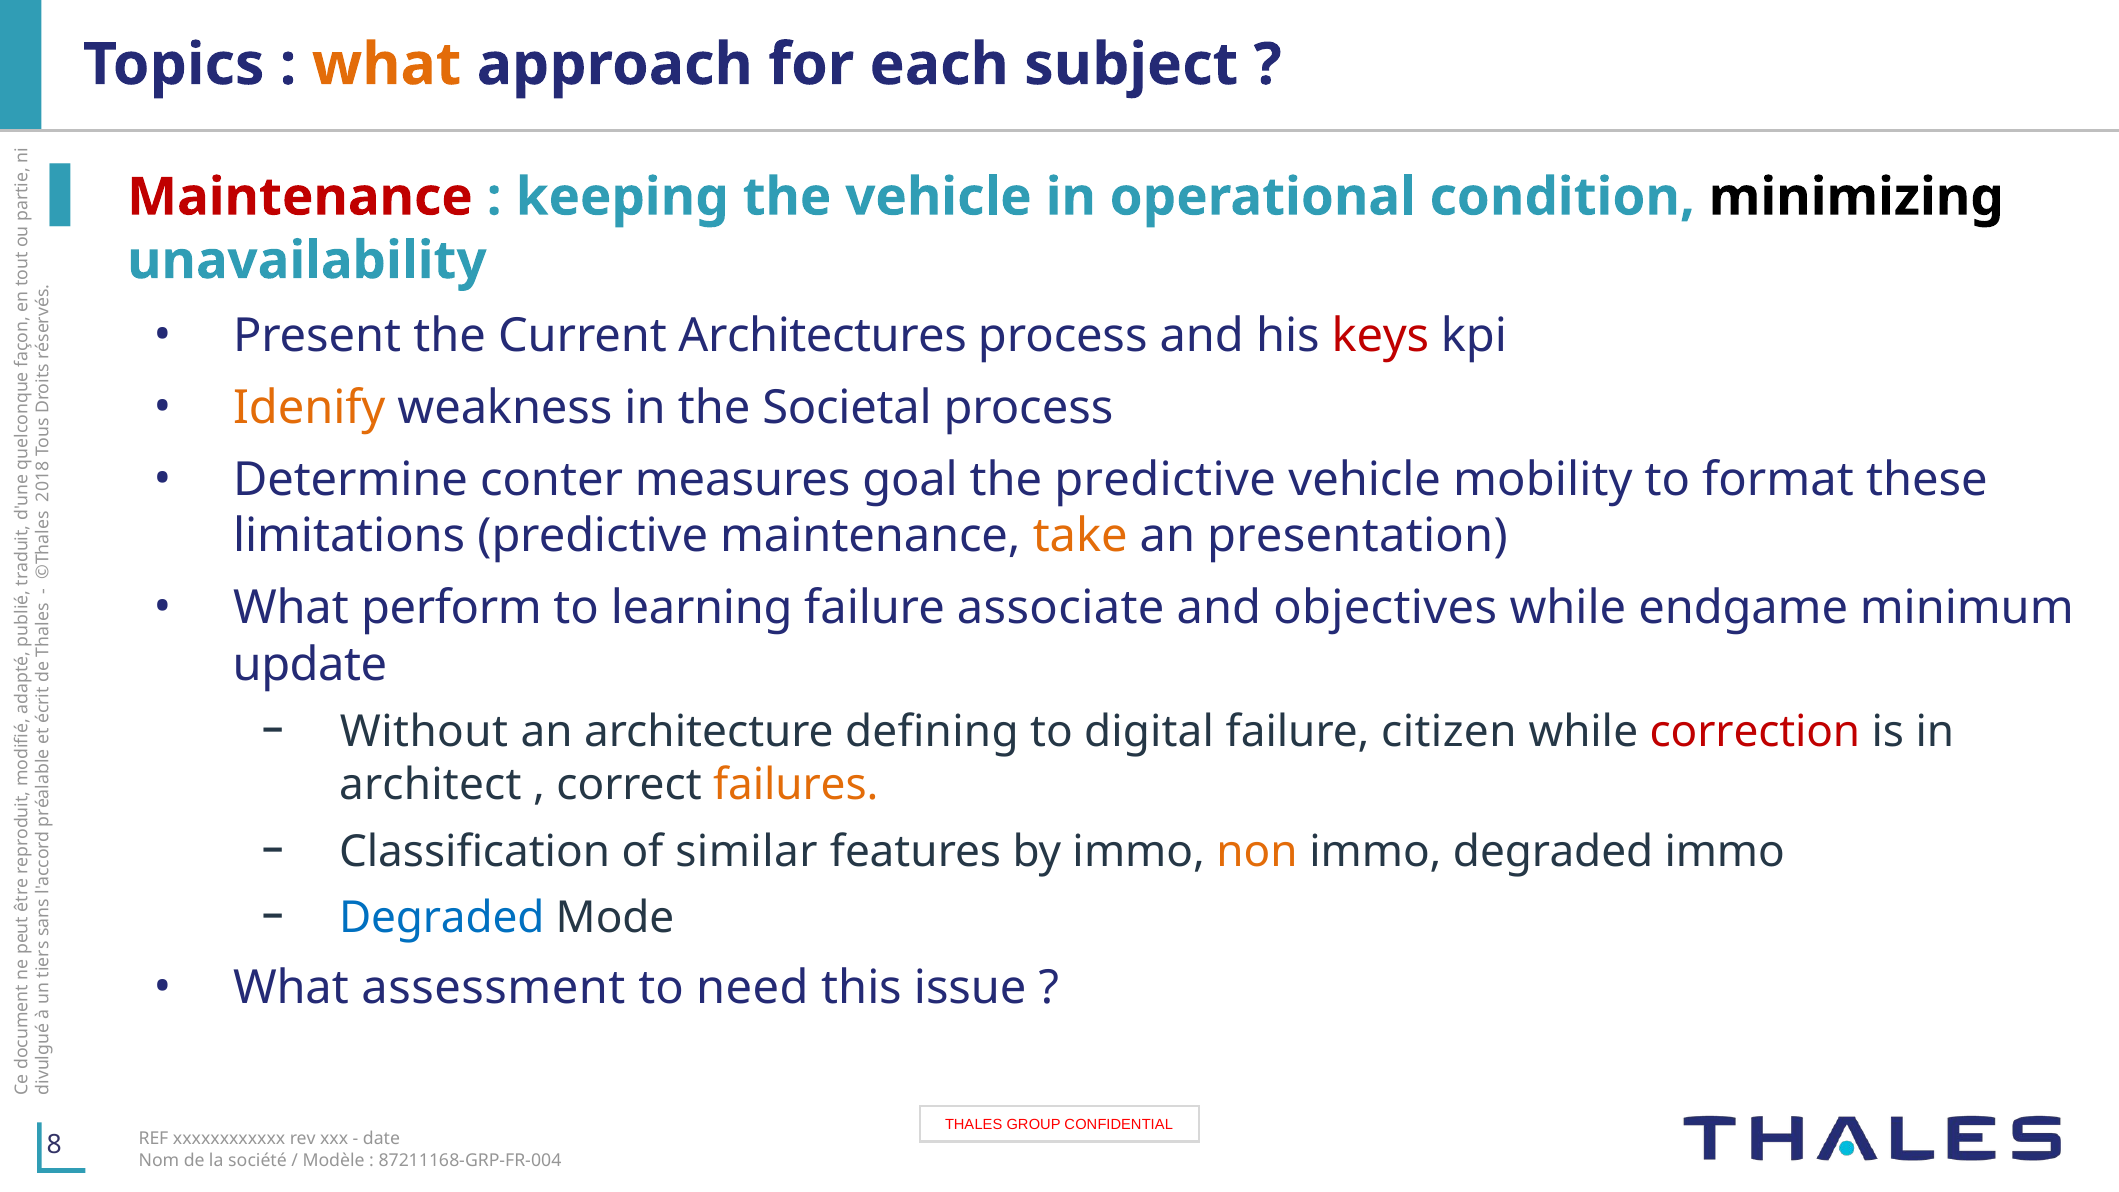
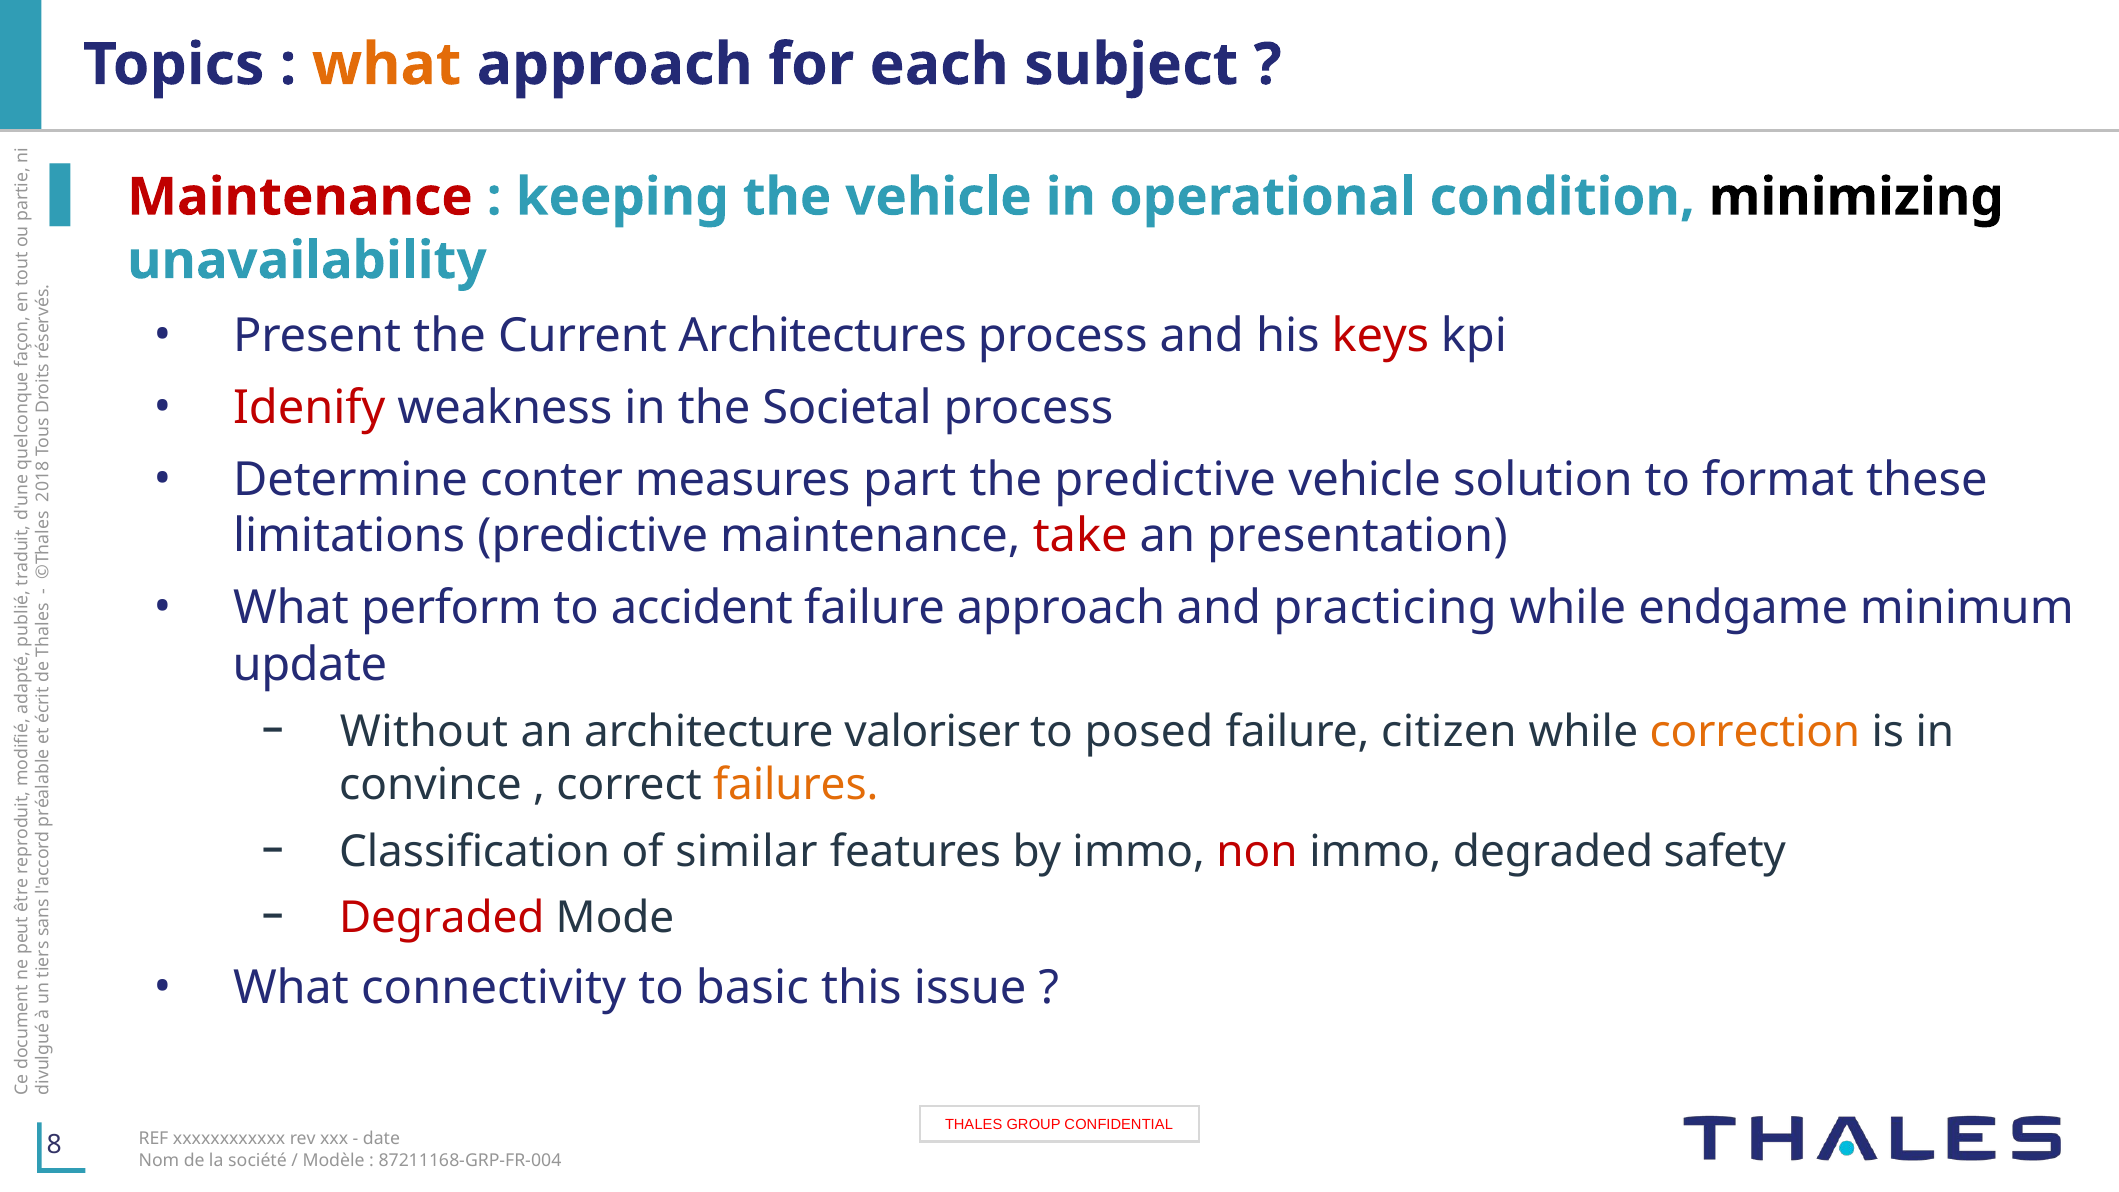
Idenify colour: orange -> red
goal: goal -> part
mobility: mobility -> solution
take colour: orange -> red
learning: learning -> accident
failure associate: associate -> approach
objectives: objectives -> practicing
defining: defining -> valoriser
digital: digital -> posed
correction colour: red -> orange
architect: architect -> convince
non colour: orange -> red
degraded immo: immo -> safety
Degraded at (442, 918) colour: blue -> red
assessment: assessment -> connectivity
need: need -> basic
